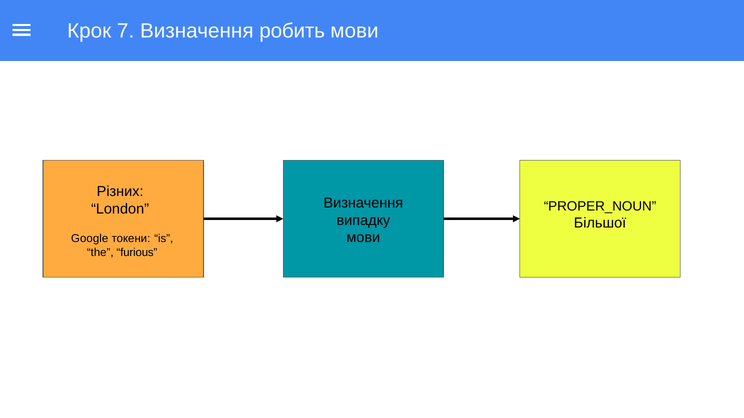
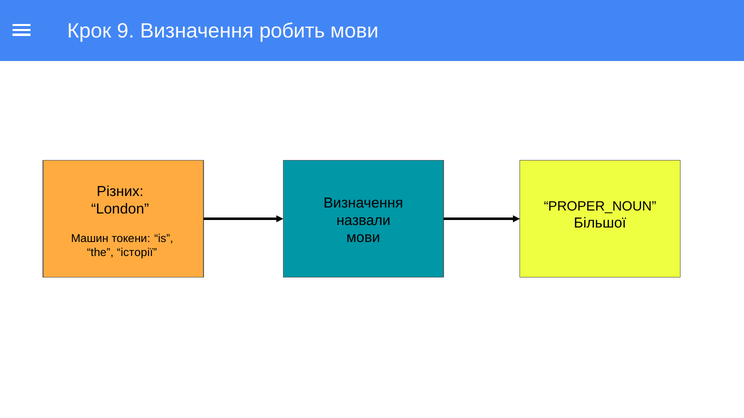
7: 7 -> 9
випадку: випадку -> назвали
Google: Google -> Машин
furious: furious -> історії
